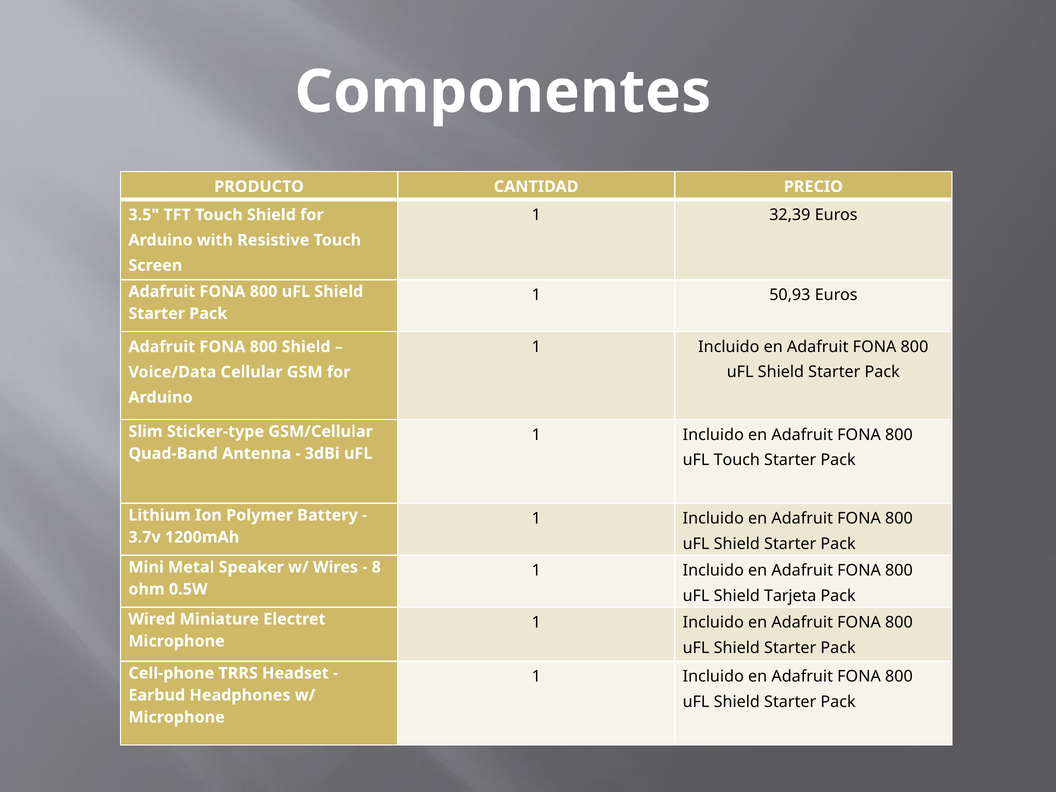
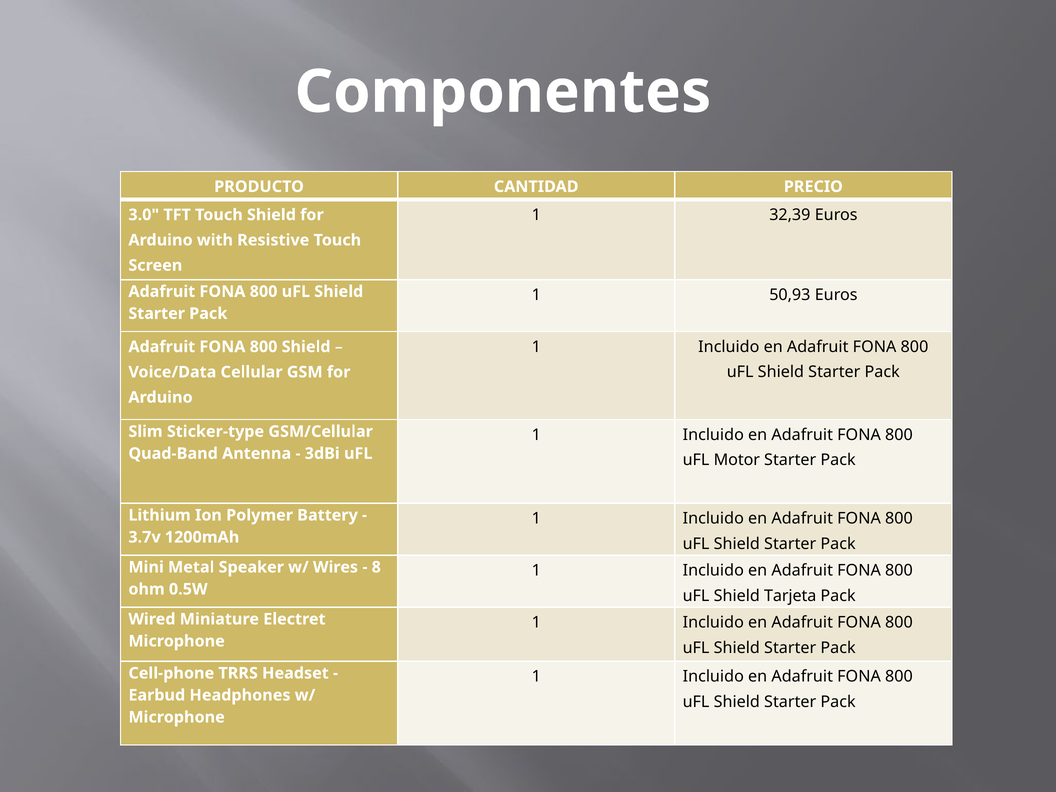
3.5: 3.5 -> 3.0
uFL Touch: Touch -> Motor
